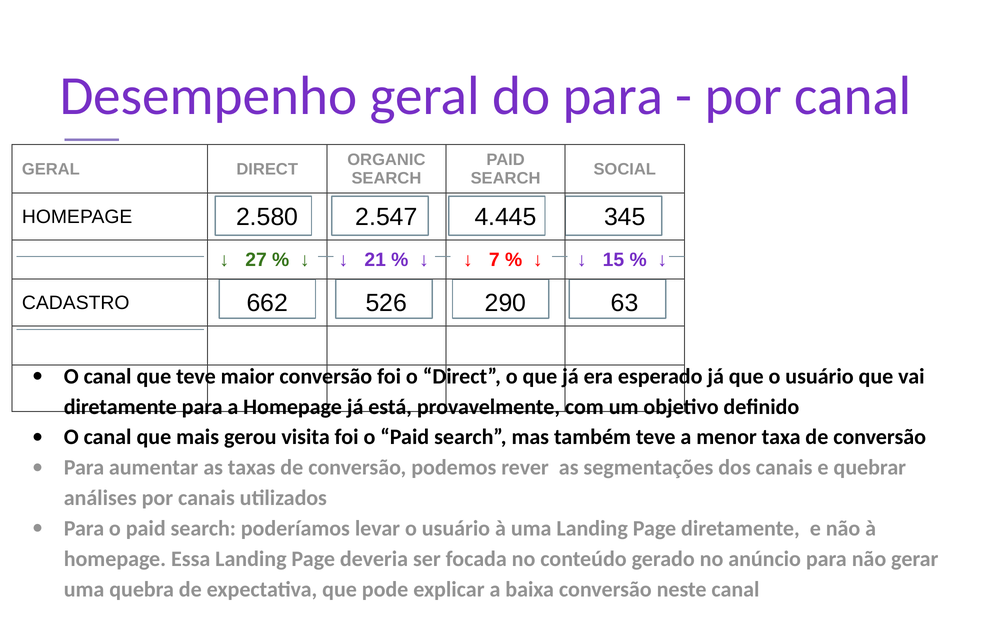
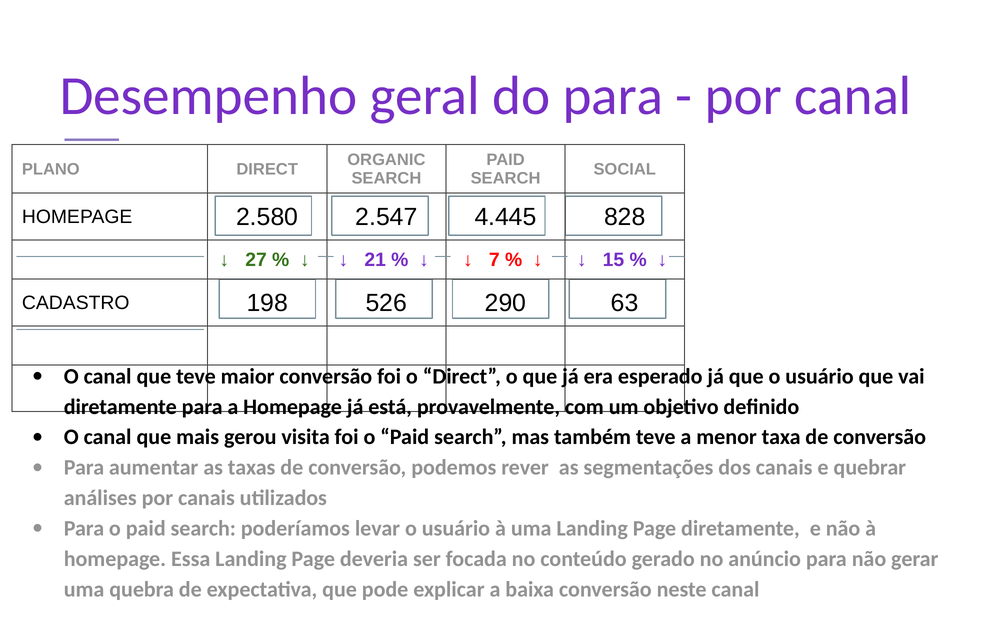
GERAL at (51, 169): GERAL -> PLANO
345: 345 -> 828
662: 662 -> 198
